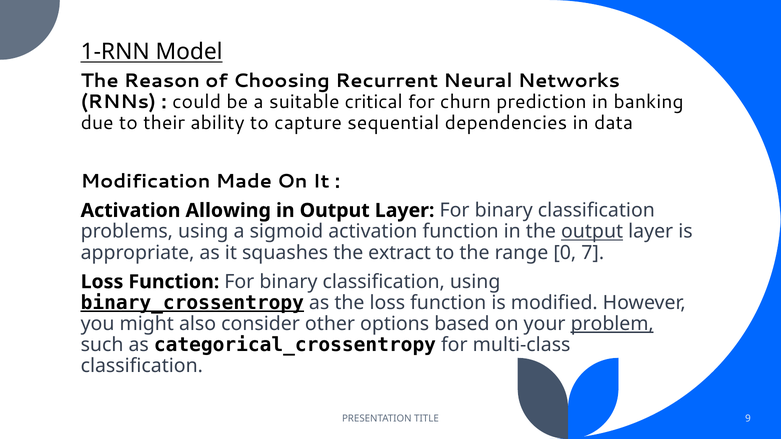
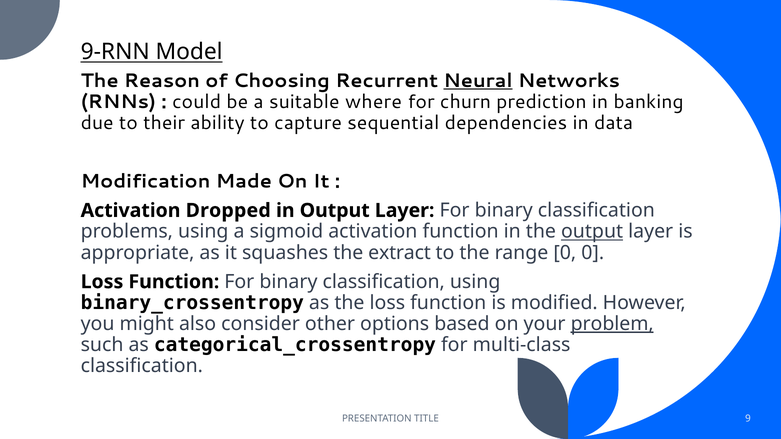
1-RNN: 1-RNN -> 9-RNN
Neural underline: none -> present
critical: critical -> where
Allowing: Allowing -> Dropped
0 7: 7 -> 0
binary_crossentropy underline: present -> none
